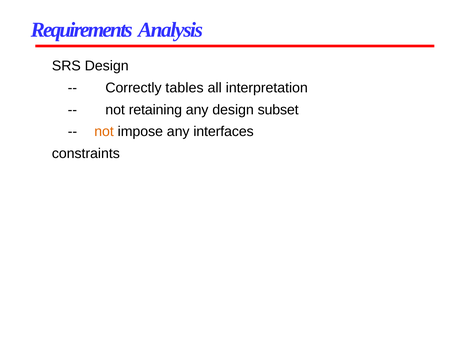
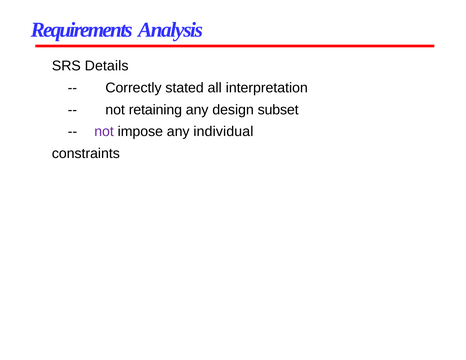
SRS Design: Design -> Details
tables: tables -> stated
not at (104, 132) colour: orange -> purple
interfaces: interfaces -> individual
